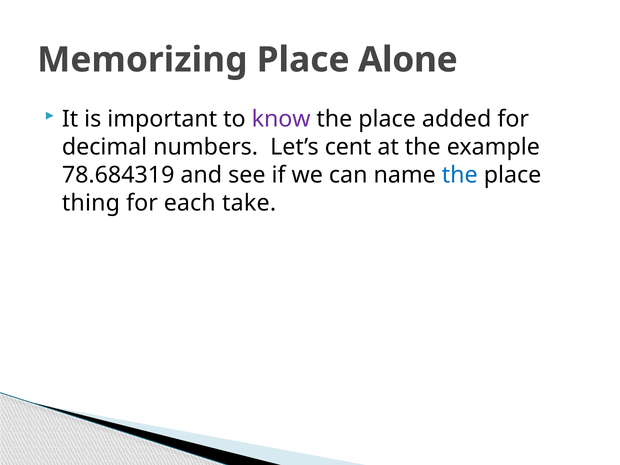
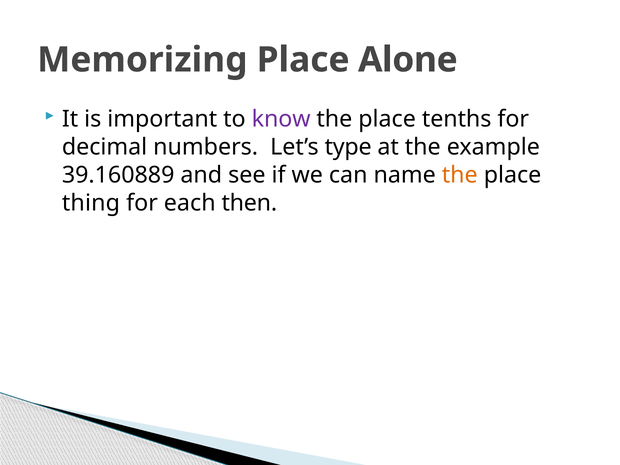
added: added -> tenths
cent: cent -> type
78.684319: 78.684319 -> 39.160889
the at (460, 175) colour: blue -> orange
take: take -> then
